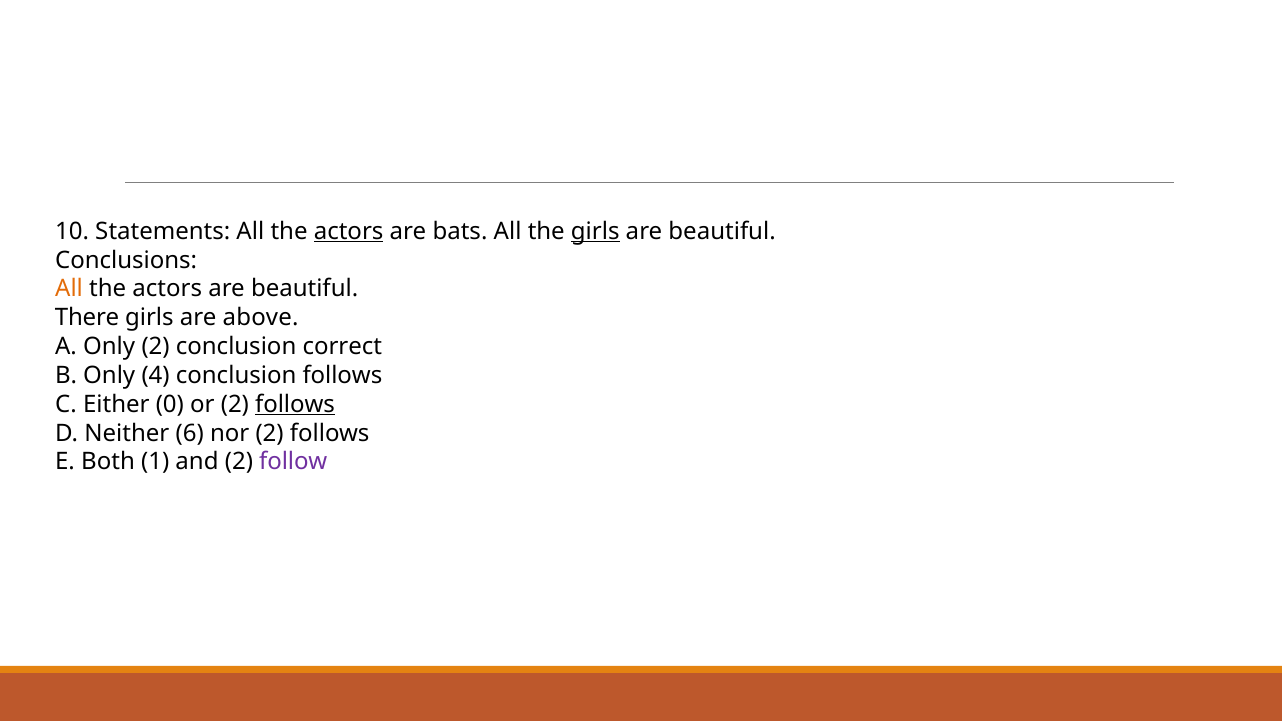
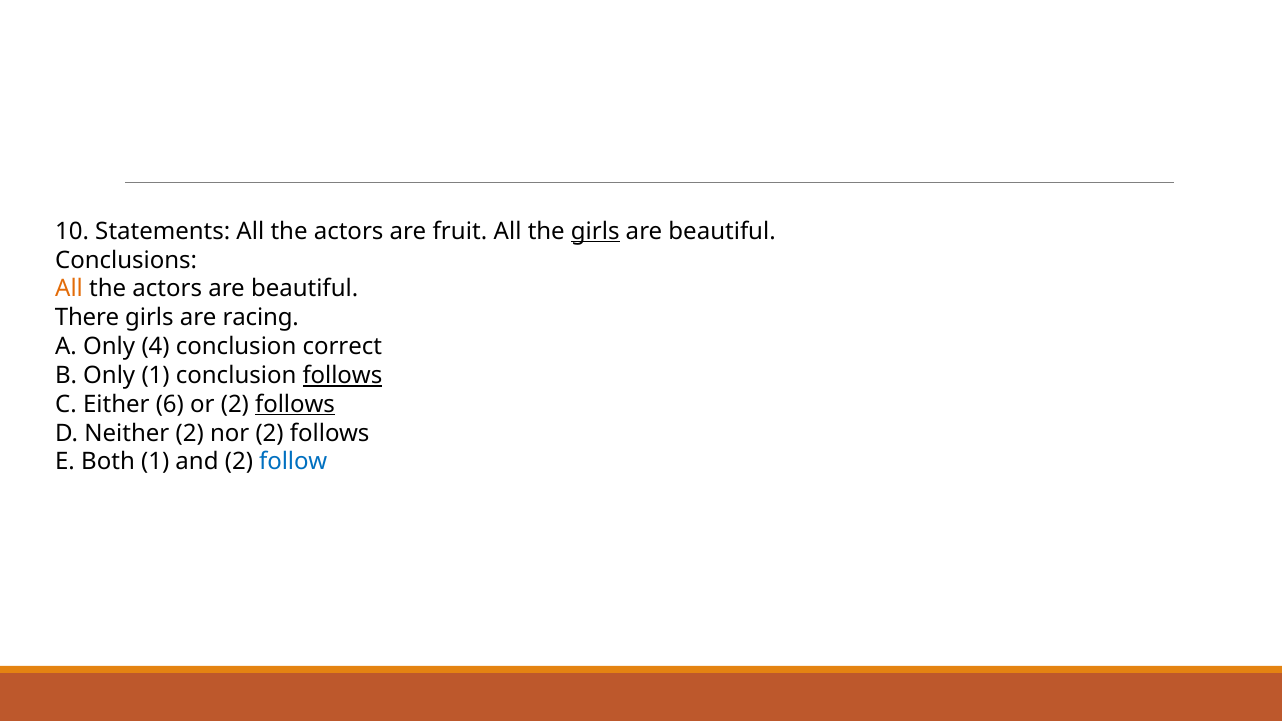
actors at (349, 231) underline: present -> none
bats: bats -> fruit
above: above -> racing
Only 2: 2 -> 4
Only 4: 4 -> 1
follows at (342, 376) underline: none -> present
0: 0 -> 6
Neither 6: 6 -> 2
follow colour: purple -> blue
